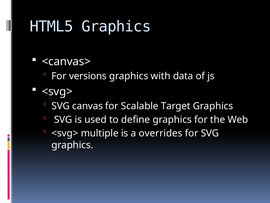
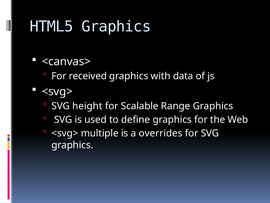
versions: versions -> received
canvas: canvas -> height
Target: Target -> Range
